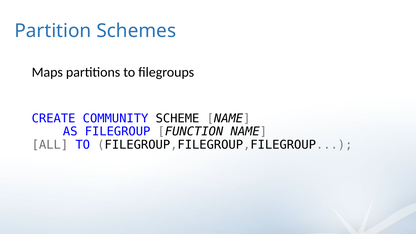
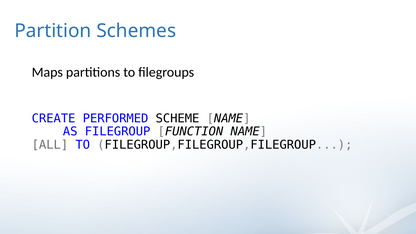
COMMUNITY: COMMUNITY -> PERFORMED
